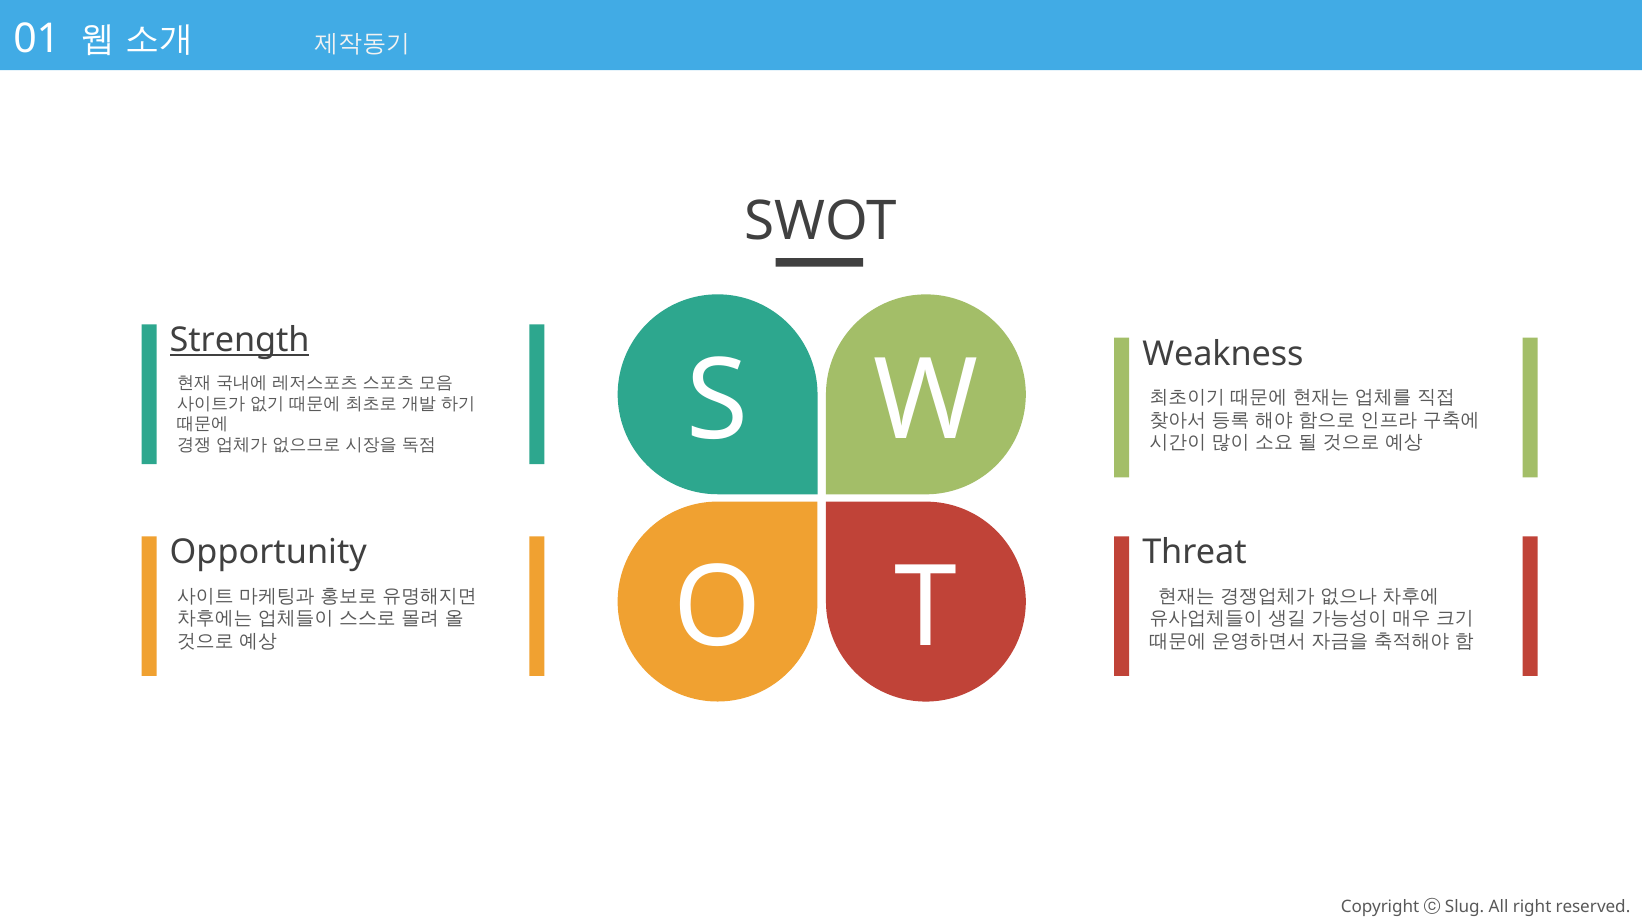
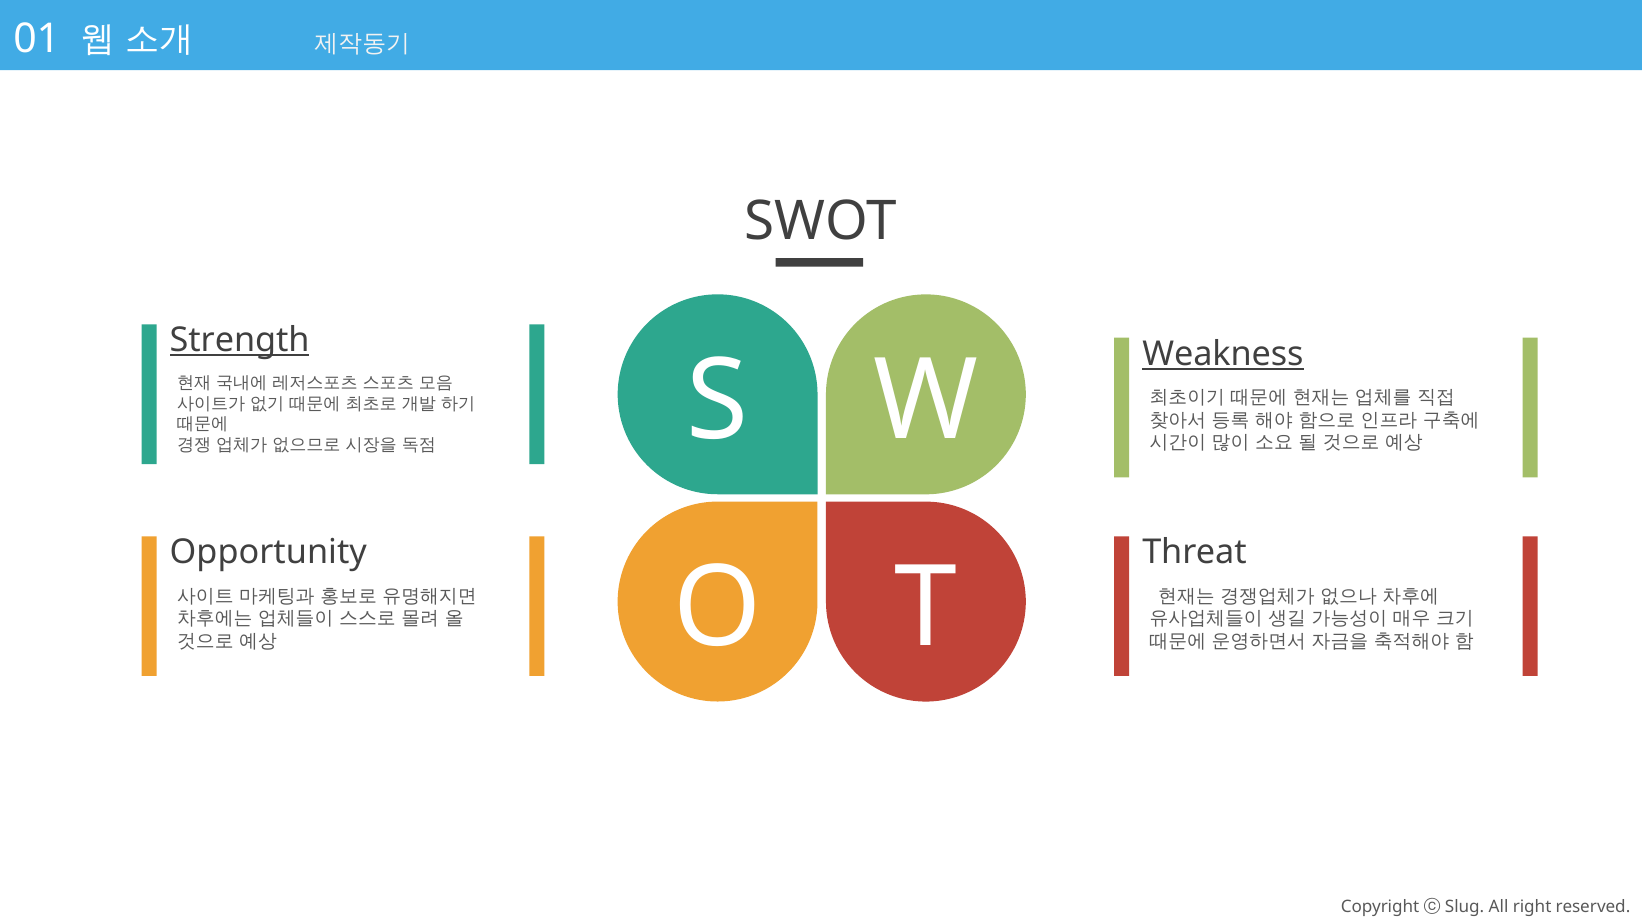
Weakness underline: none -> present
